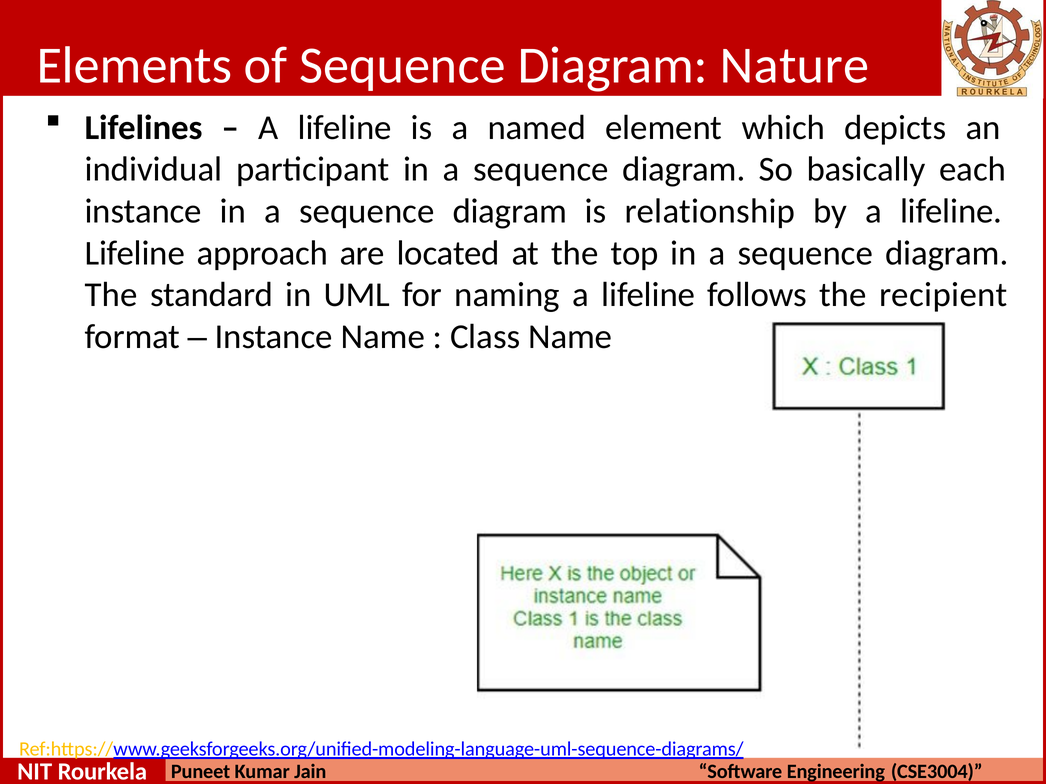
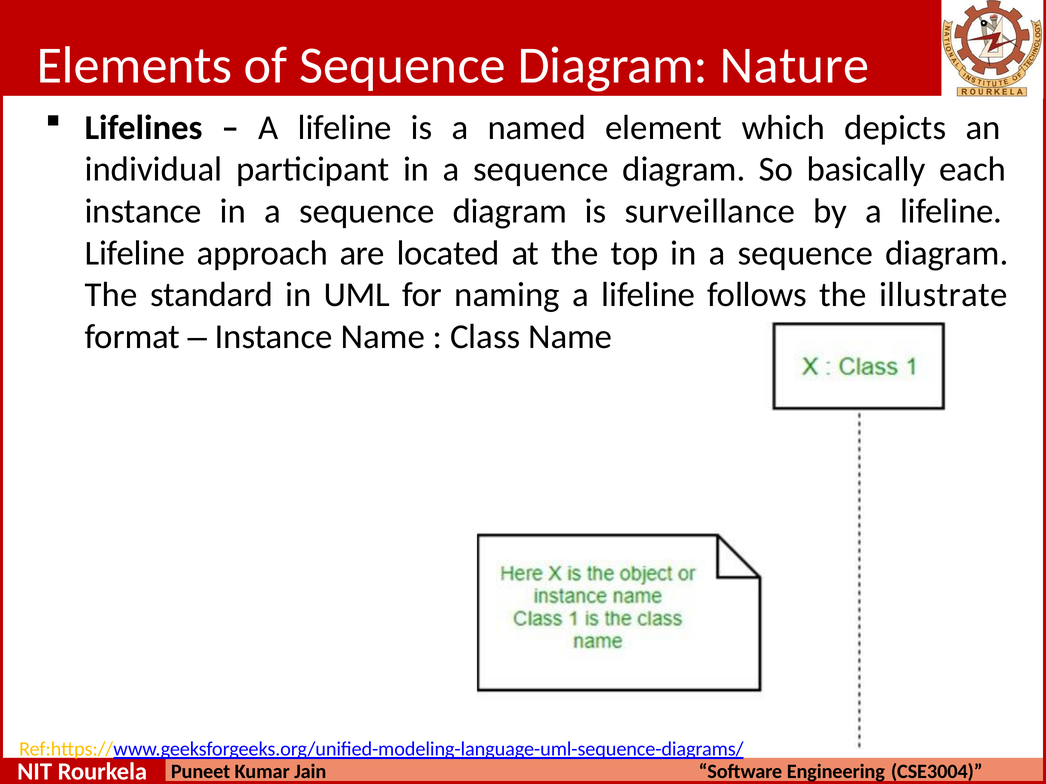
relationship: relationship -> surveillance
recipient: recipient -> illustrate
